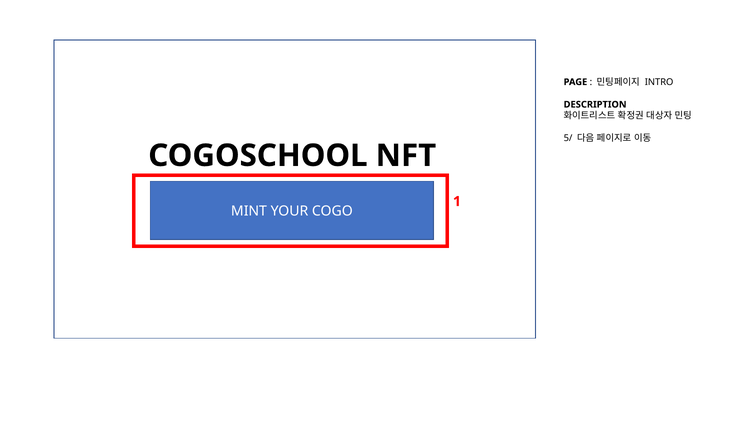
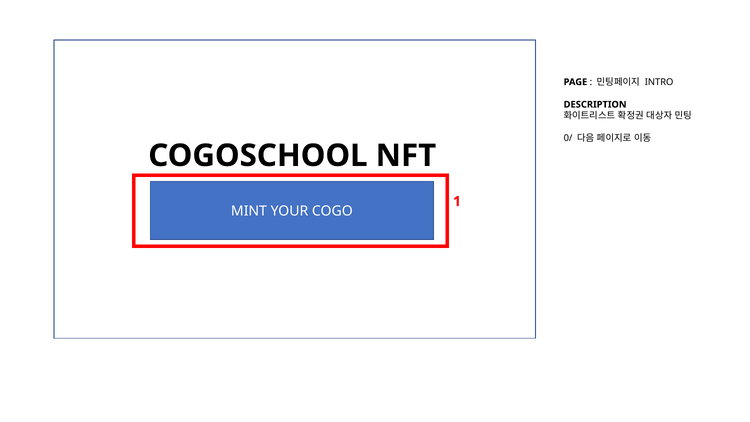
5/: 5/ -> 0/
